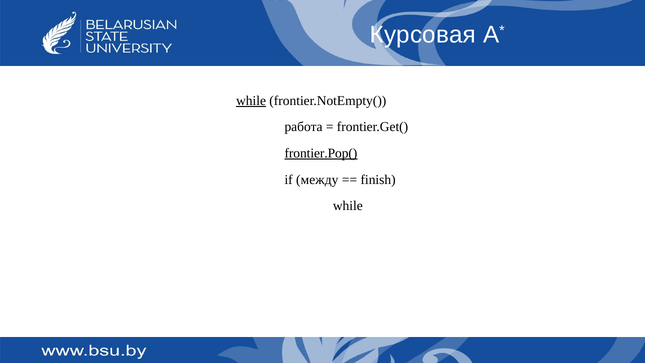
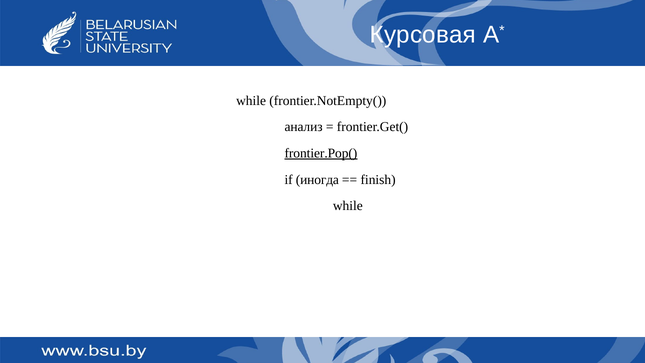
while at (251, 101) underline: present -> none
работа: работа -> анализ
между: между -> иногда
